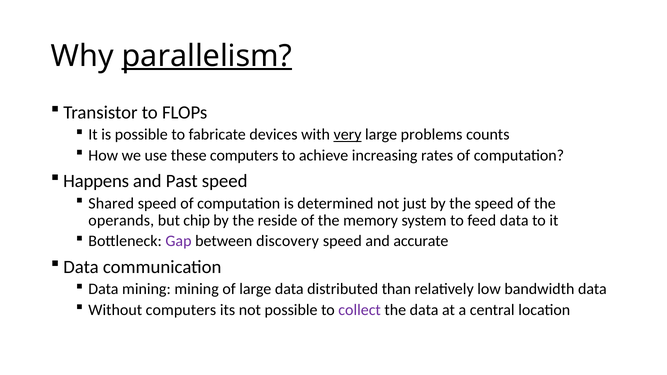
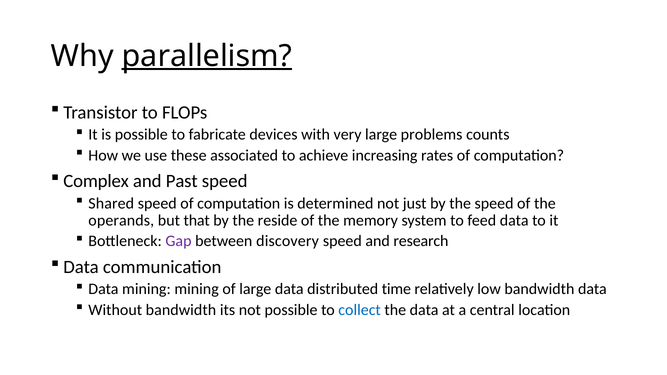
very underline: present -> none
these computers: computers -> associated
Happens: Happens -> Complex
chip: chip -> that
accurate: accurate -> research
than: than -> time
Without computers: computers -> bandwidth
collect colour: purple -> blue
